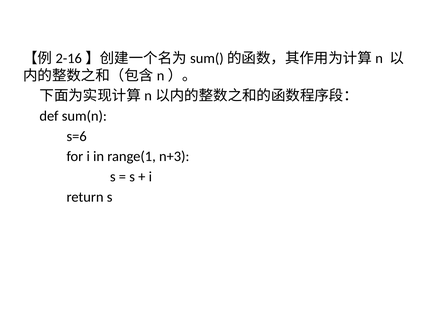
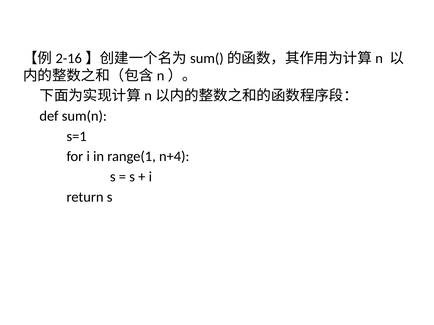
s=6: s=6 -> s=1
n+3: n+3 -> n+4
